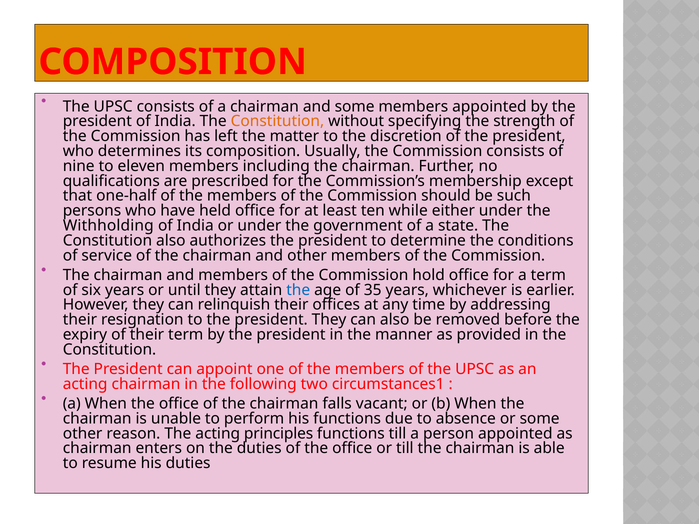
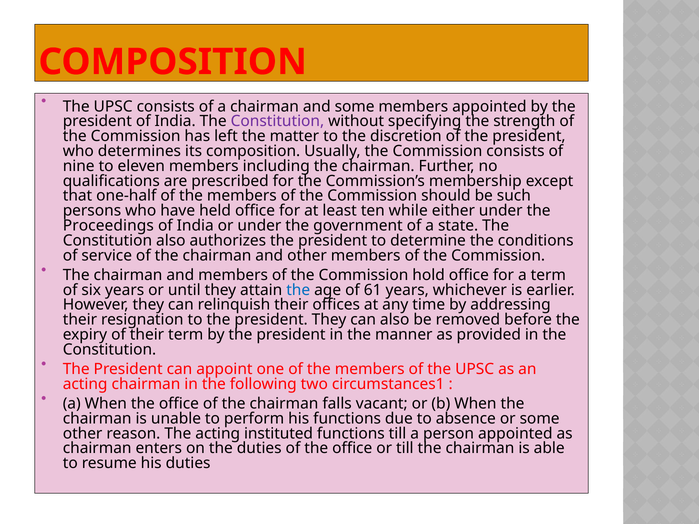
Constitution at (277, 121) colour: orange -> purple
Withholding: Withholding -> Proceedings
35: 35 -> 61
principles: principles -> instituted
